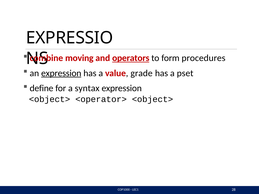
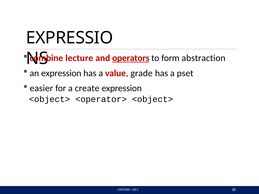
moving: moving -> lecture
procedures: procedures -> abstraction
expression at (61, 73) underline: present -> none
define: define -> easier
syntax: syntax -> create
